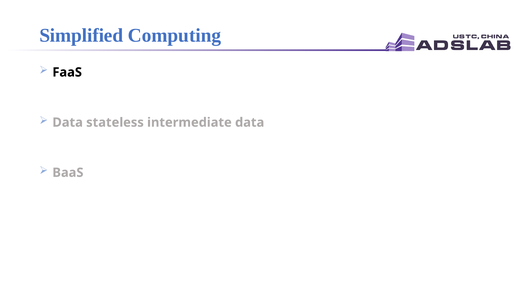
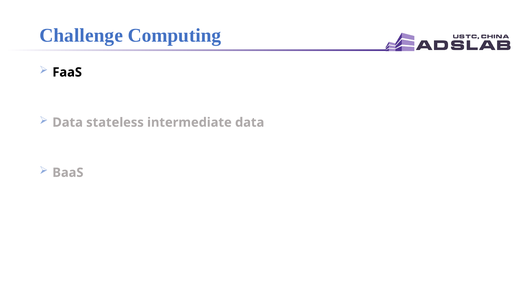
Simplified: Simplified -> Challenge
